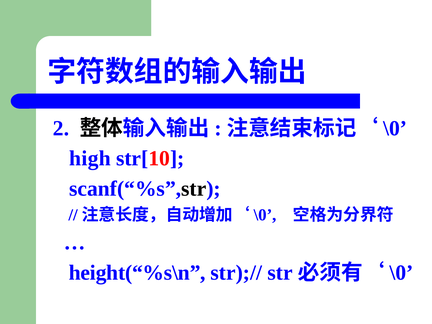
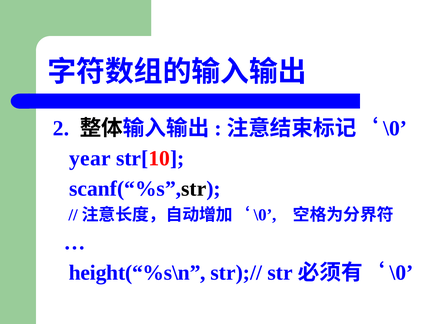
high: high -> year
